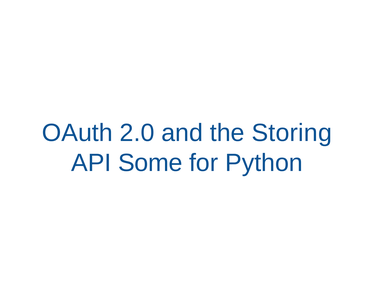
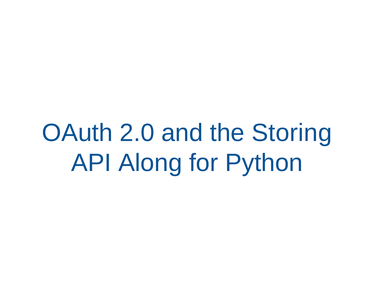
Some: Some -> Along
